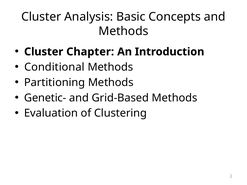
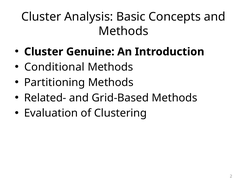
Chapter: Chapter -> Genuine
Genetic-: Genetic- -> Related-
